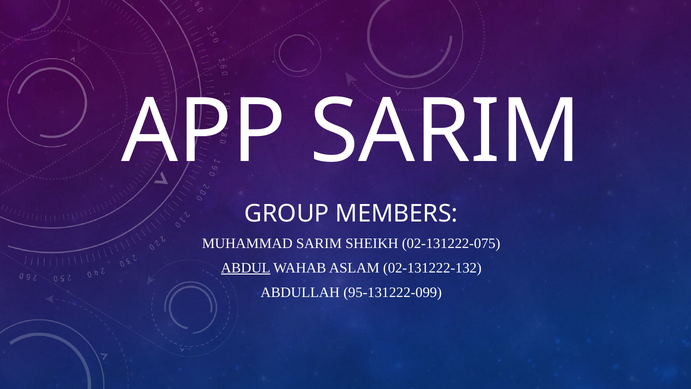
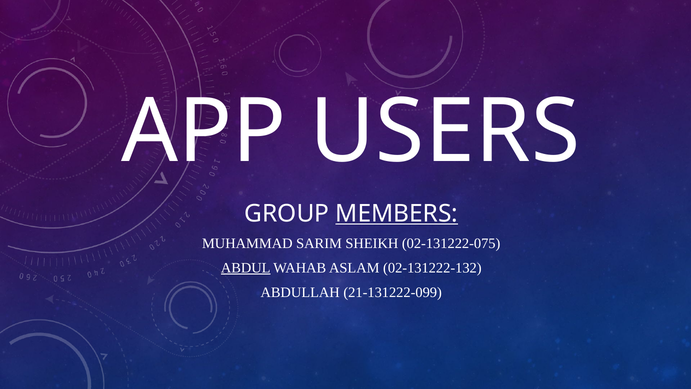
APP SARIM: SARIM -> USERS
MEMBERS underline: none -> present
95-131222-099: 95-131222-099 -> 21-131222-099
